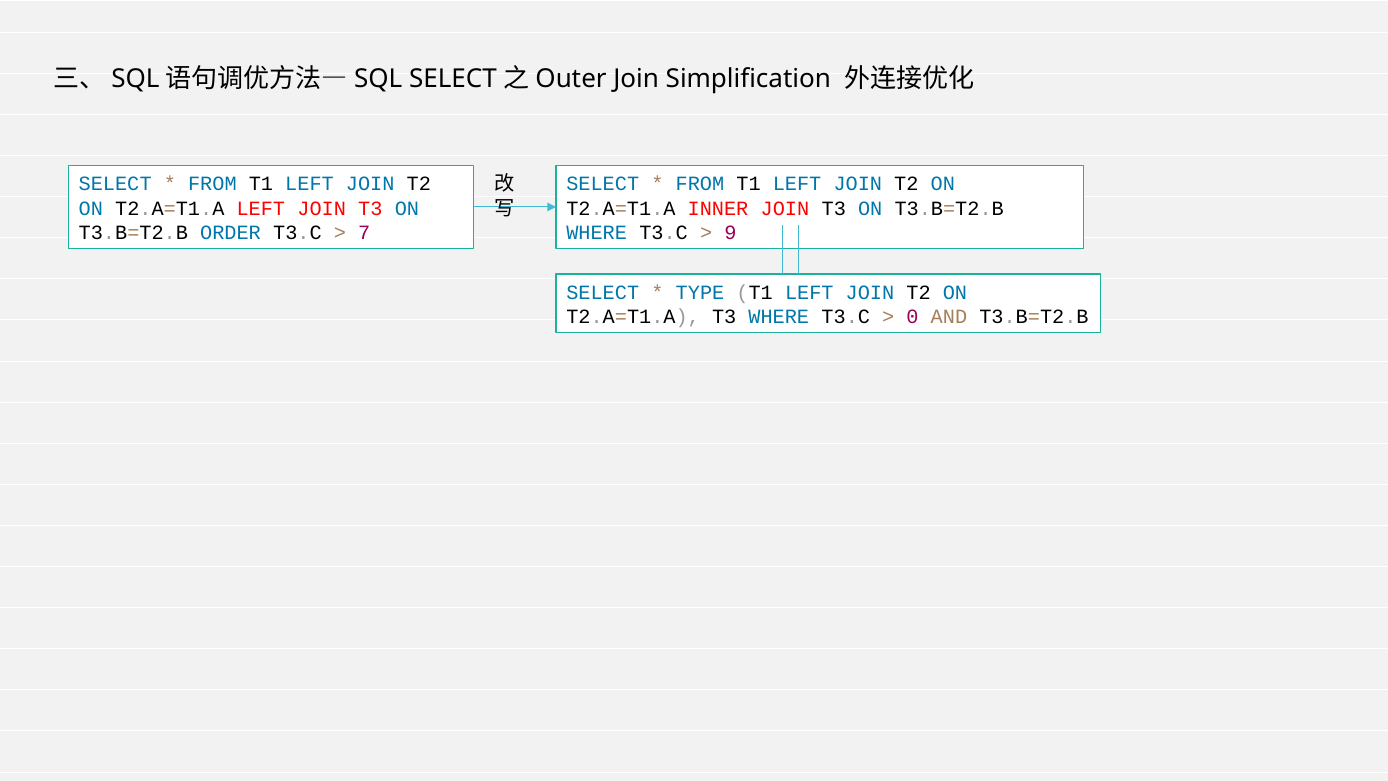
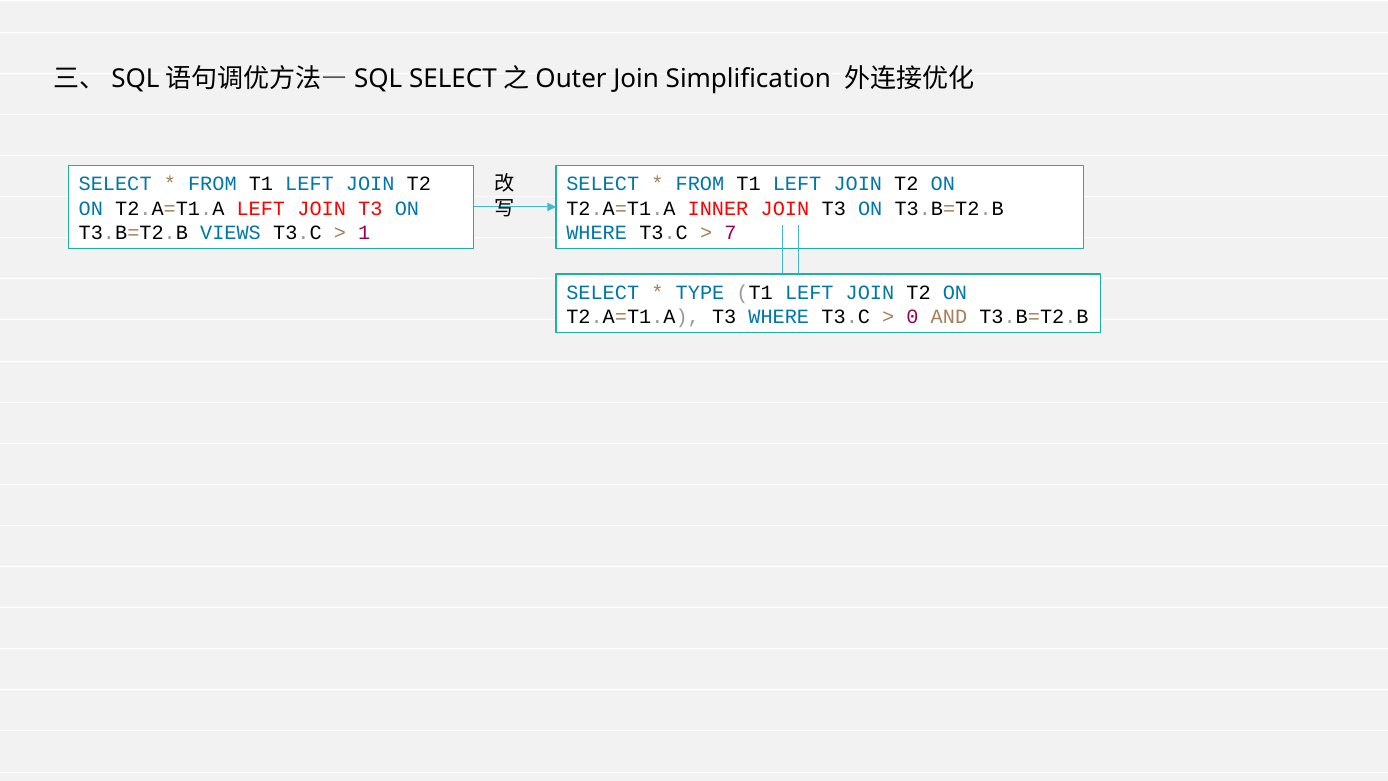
ORDER: ORDER -> VIEWS
7: 7 -> 1
9: 9 -> 7
